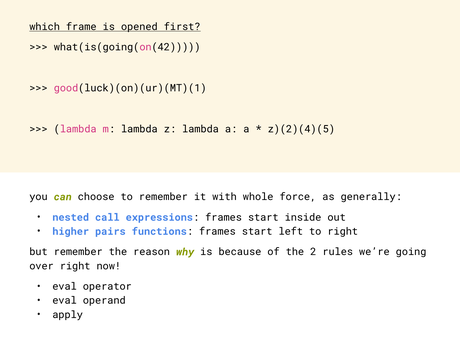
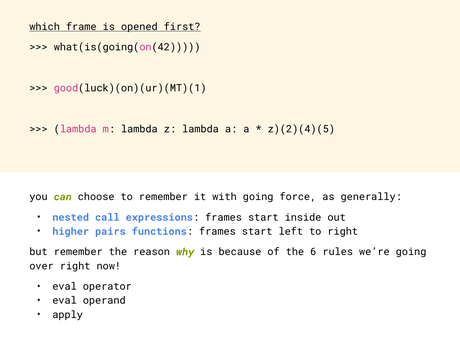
with whole: whole -> going
2: 2 -> 6
